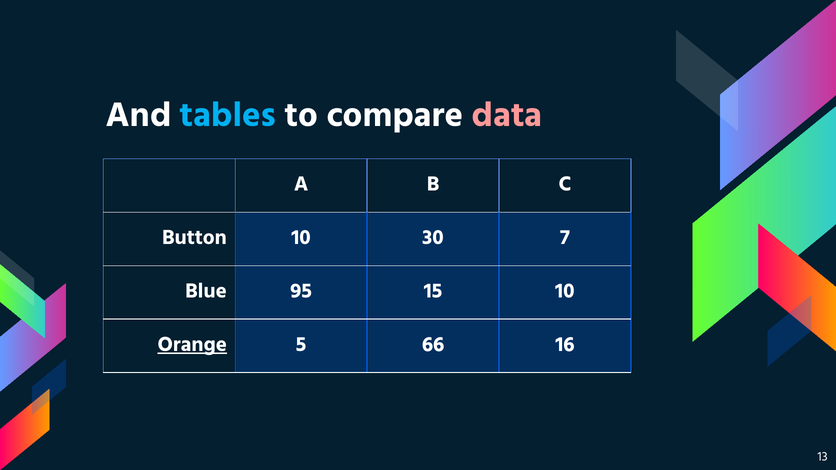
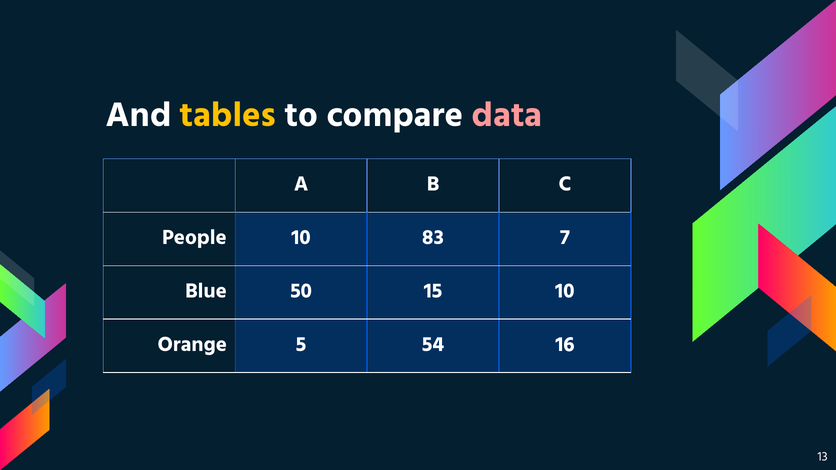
tables colour: light blue -> yellow
Button: Button -> People
30: 30 -> 83
95: 95 -> 50
Orange underline: present -> none
66: 66 -> 54
